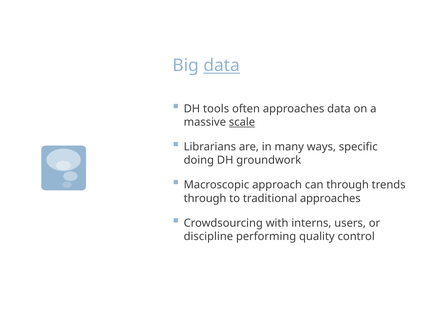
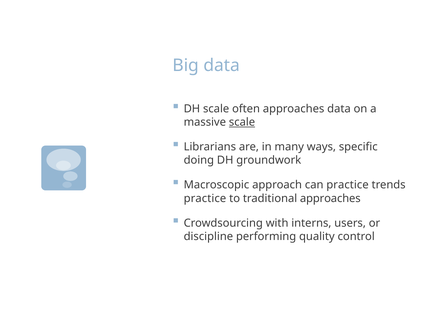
data at (222, 66) underline: present -> none
DH tools: tools -> scale
can through: through -> practice
through at (205, 198): through -> practice
